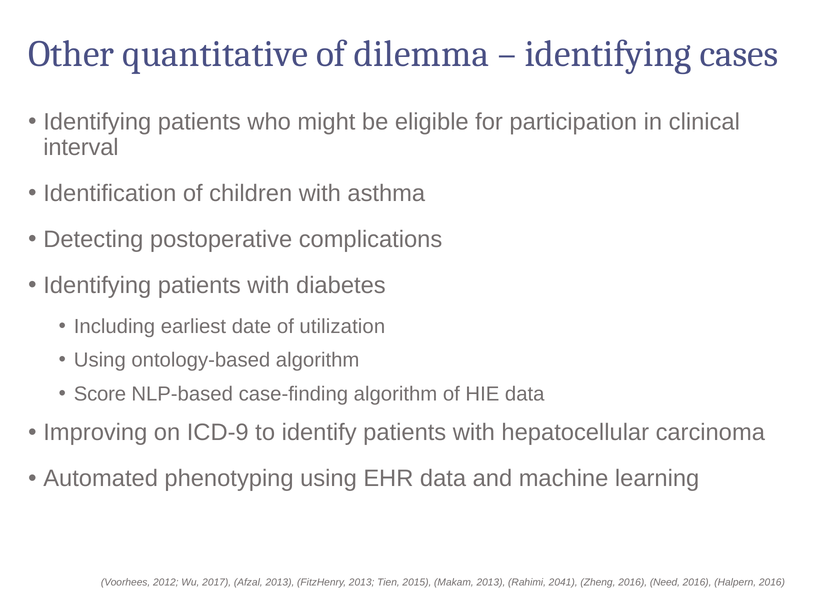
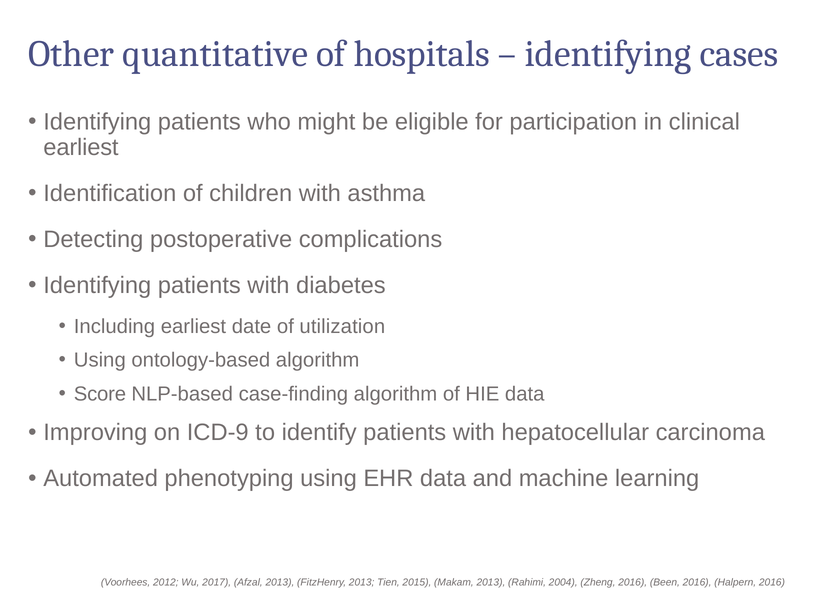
dilemma: dilemma -> hospitals
interval at (81, 148): interval -> earliest
2041: 2041 -> 2004
Need: Need -> Been
